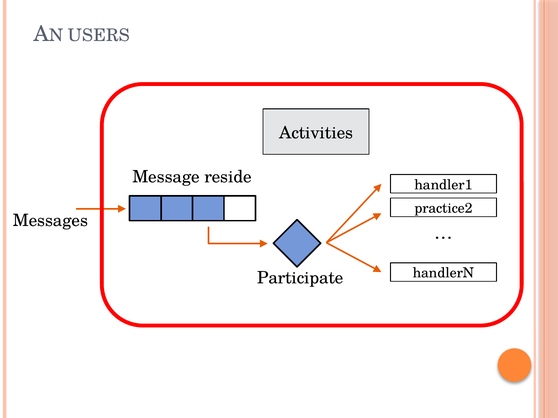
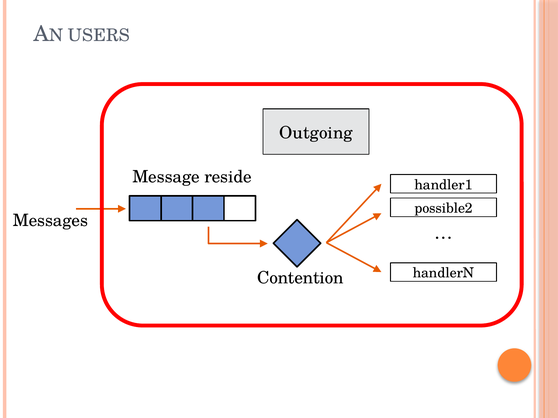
Activities: Activities -> Outgoing
practice2: practice2 -> possible2
Participate: Participate -> Contention
